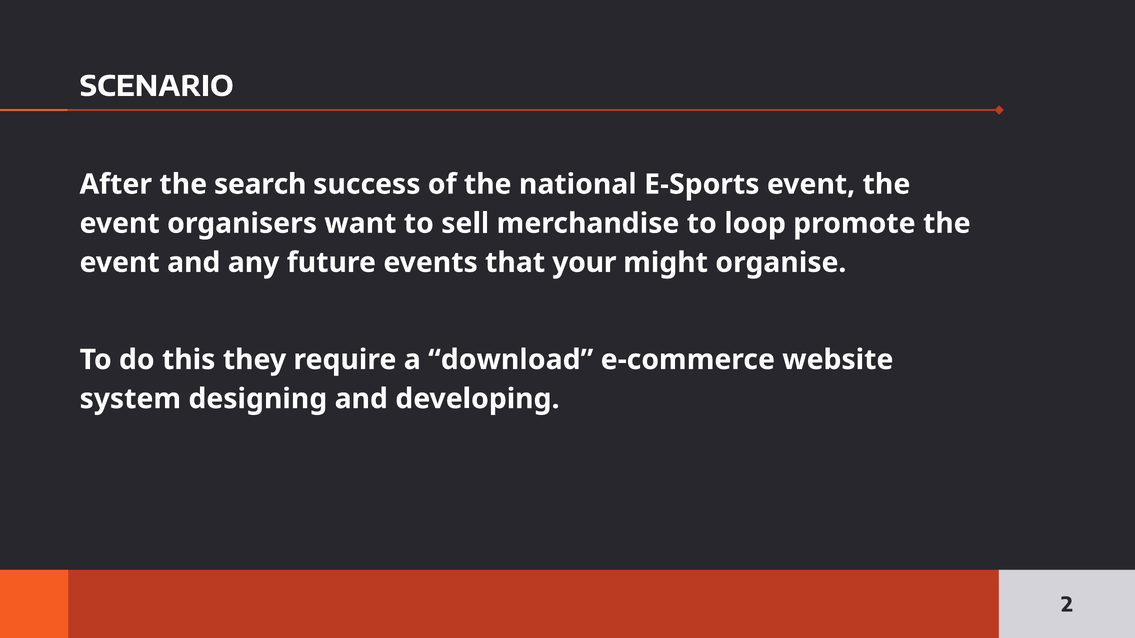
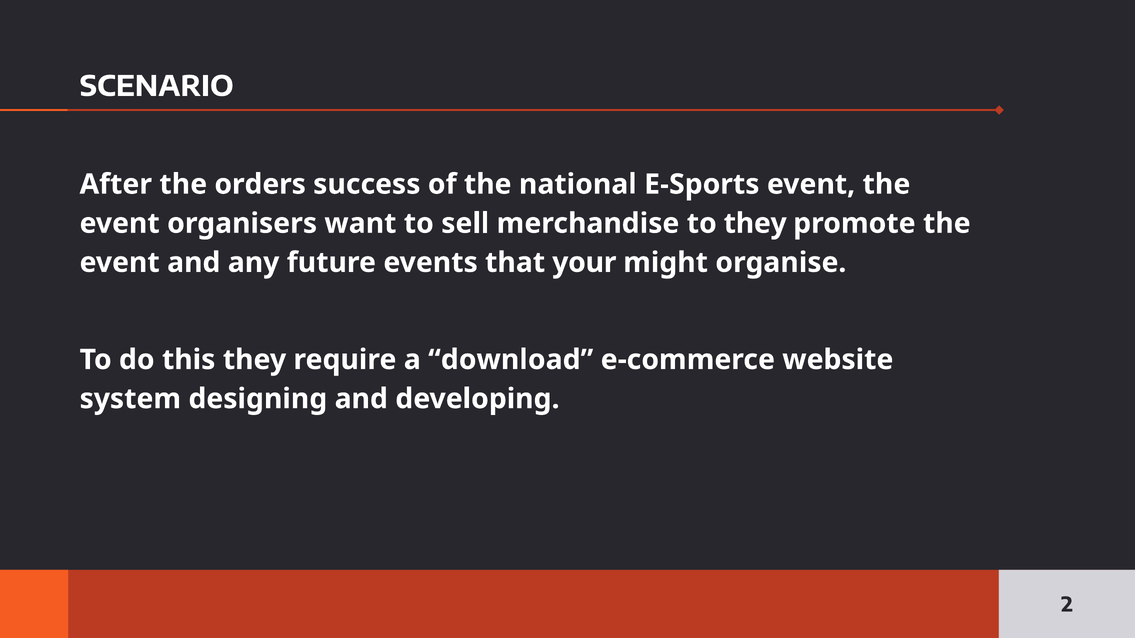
search: search -> orders
to loop: loop -> they
